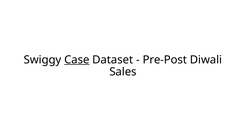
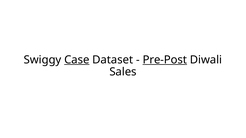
Pre-Post underline: none -> present
